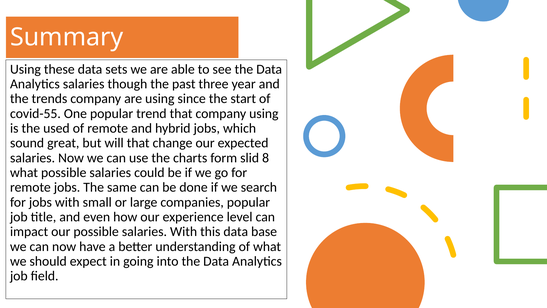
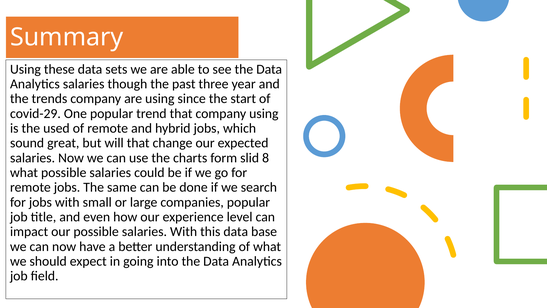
covid-55: covid-55 -> covid-29
